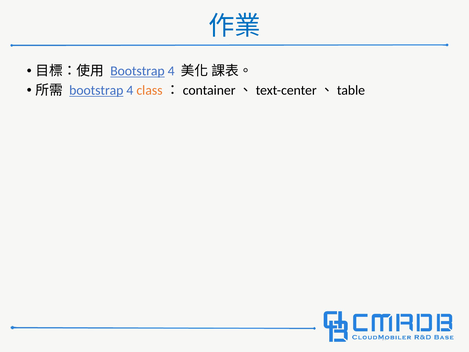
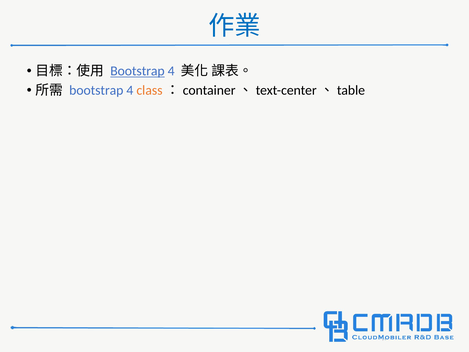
bootstrap at (96, 90) underline: present -> none
